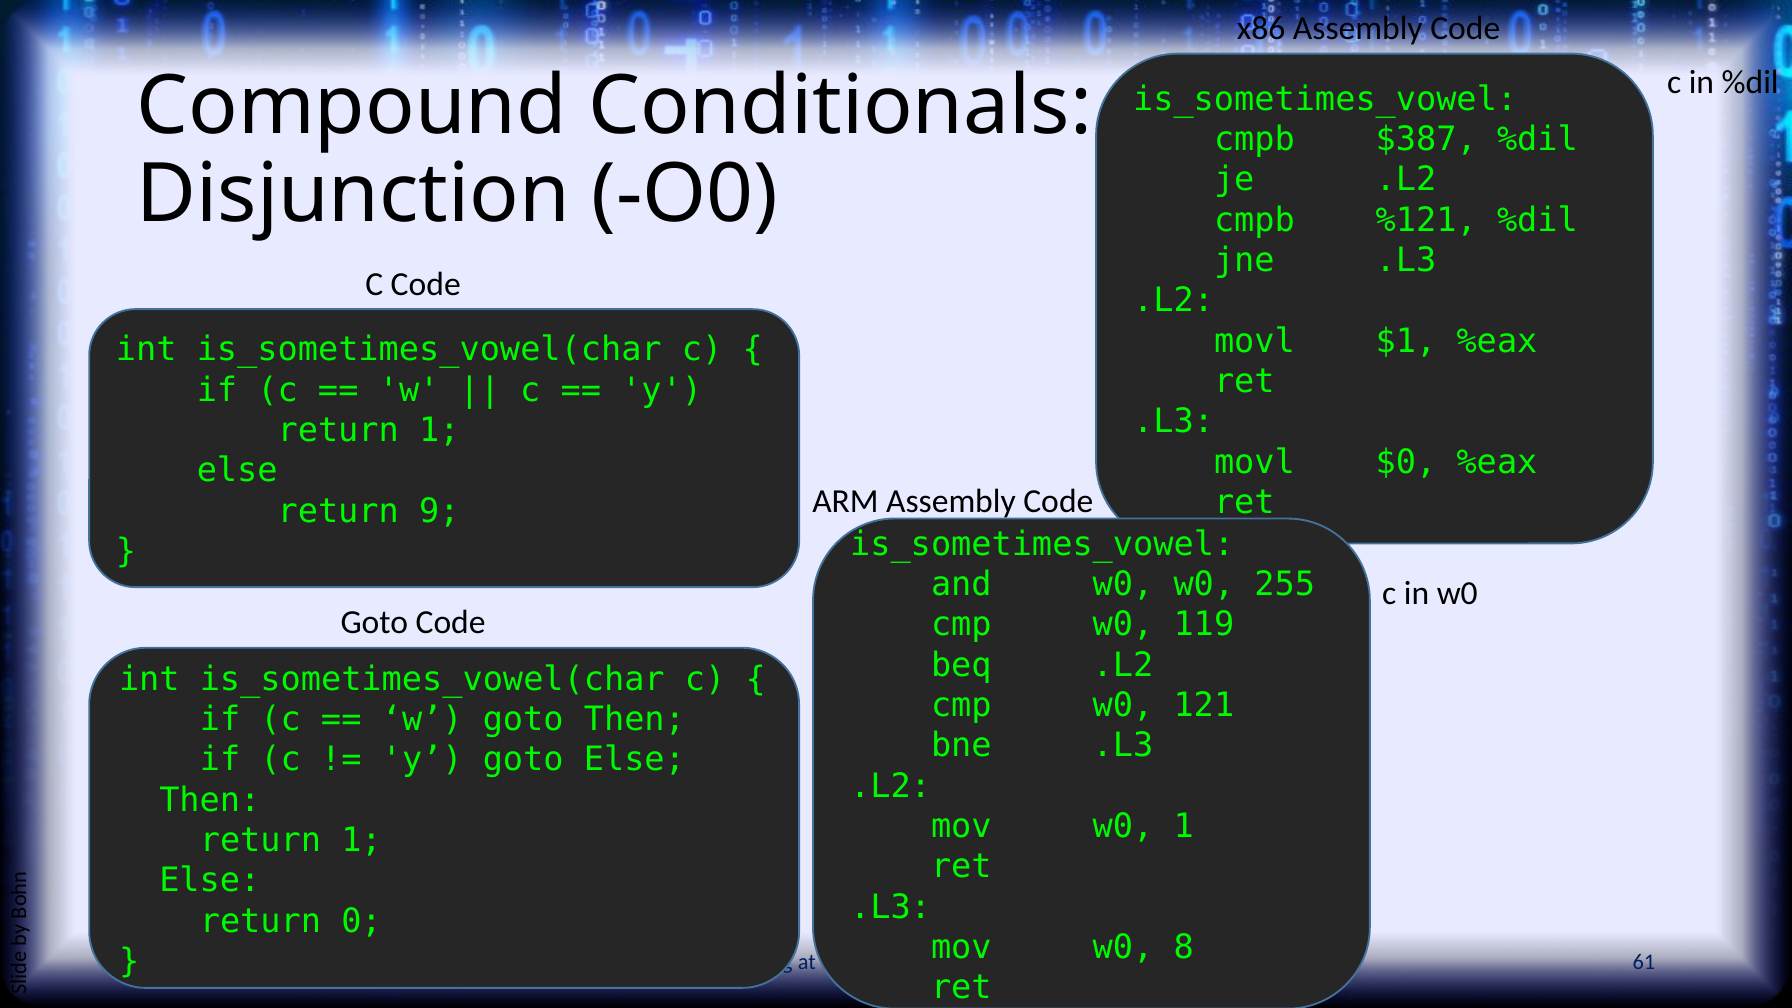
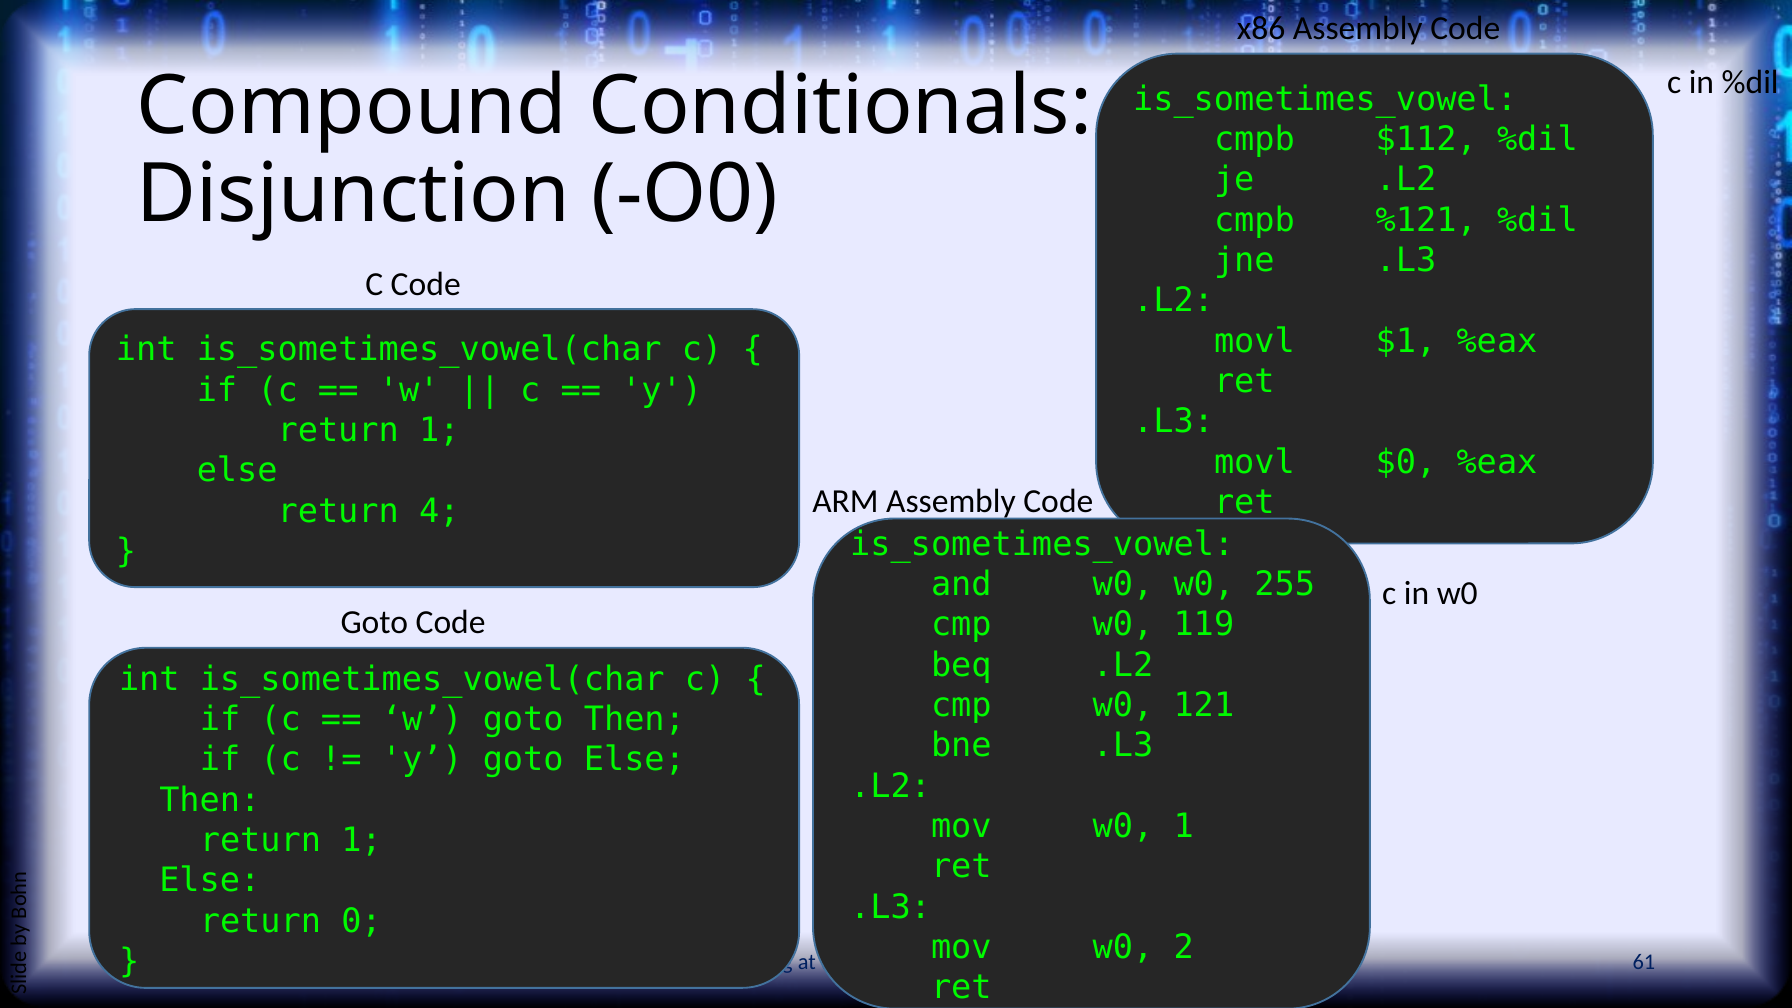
$387: $387 -> $112
9: 9 -> 4
8: 8 -> 2
